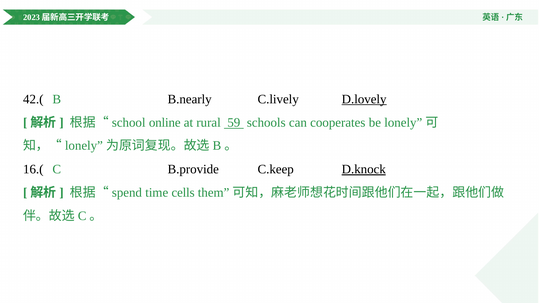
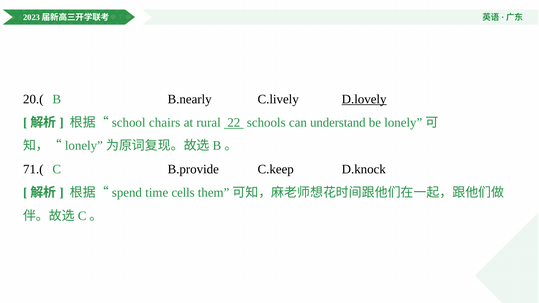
42.(: 42.( -> 20.(
online: online -> chairs
59: 59 -> 22
cooperates: cooperates -> understand
16.(: 16.( -> 71.(
D.knock underline: present -> none
